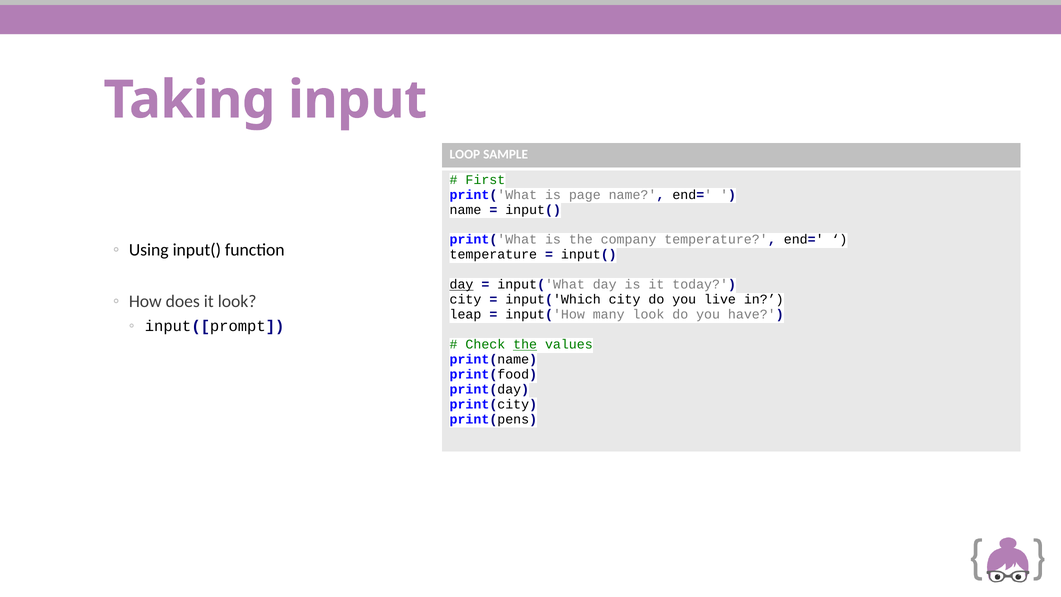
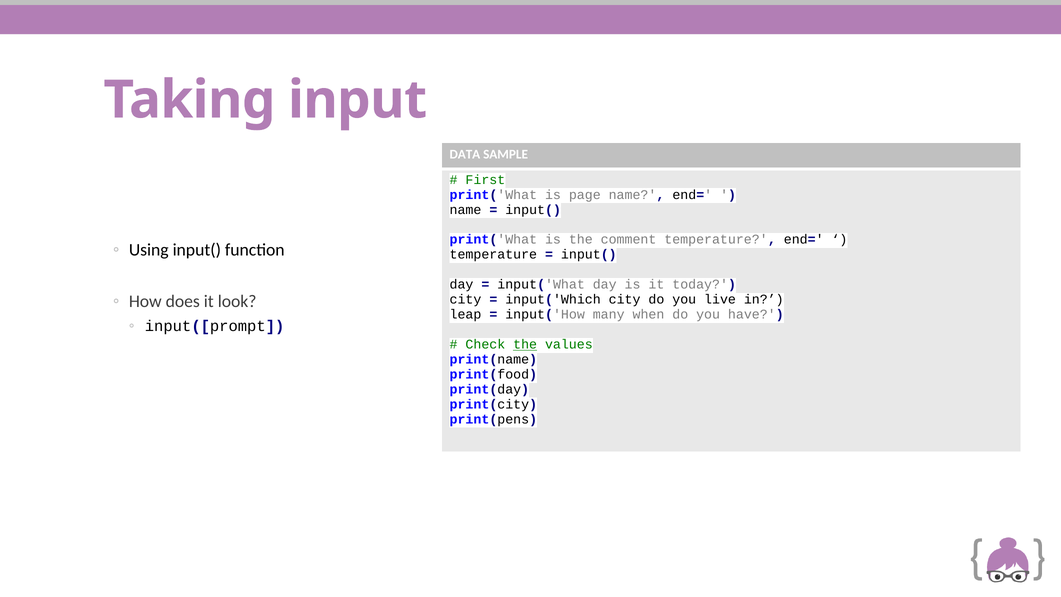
LOOP: LOOP -> DATA
company: company -> comment
day at (462, 284) underline: present -> none
many look: look -> when
